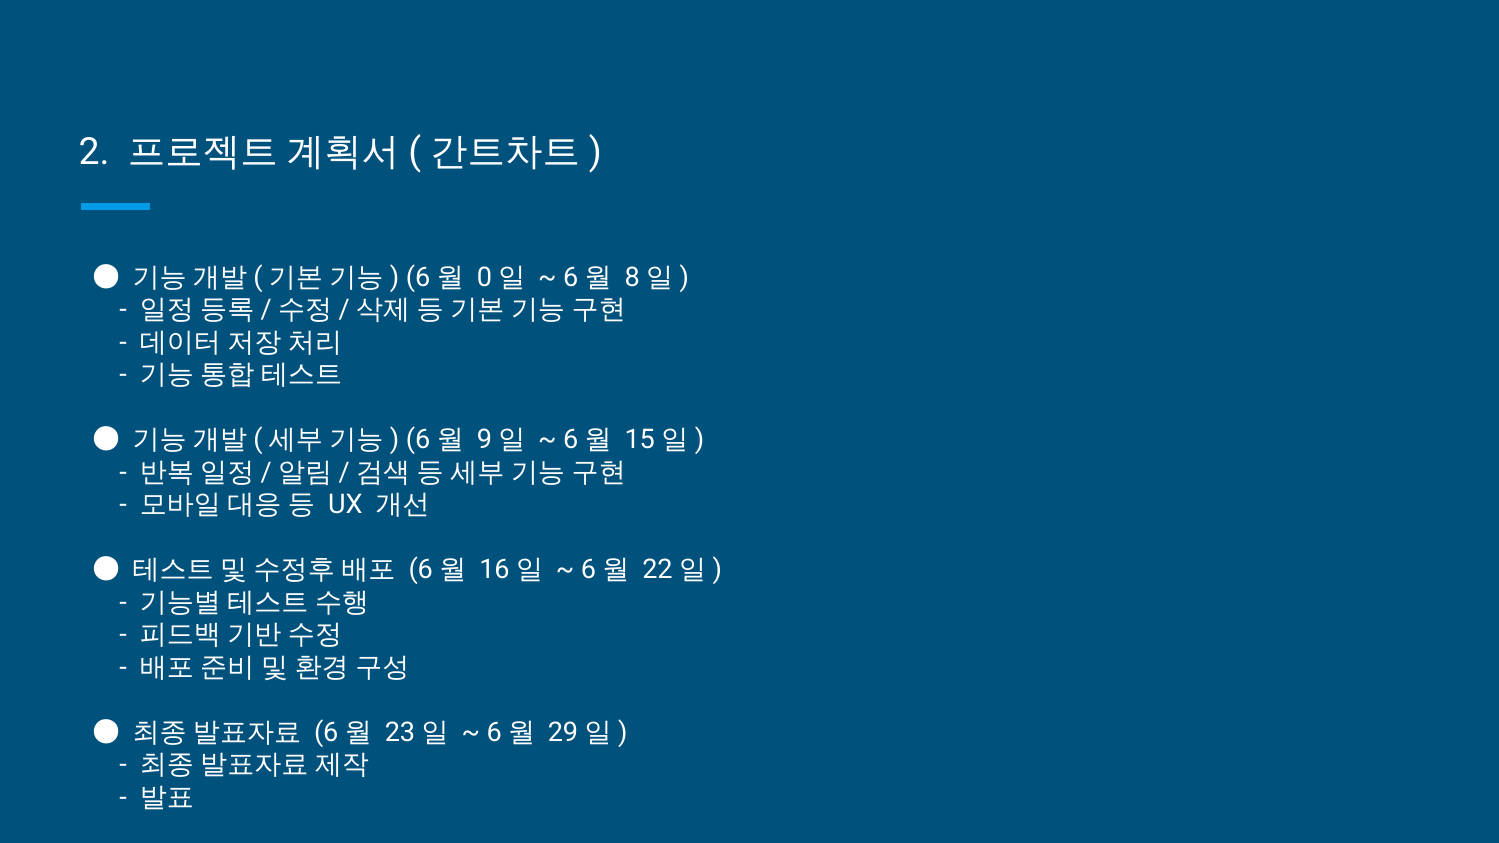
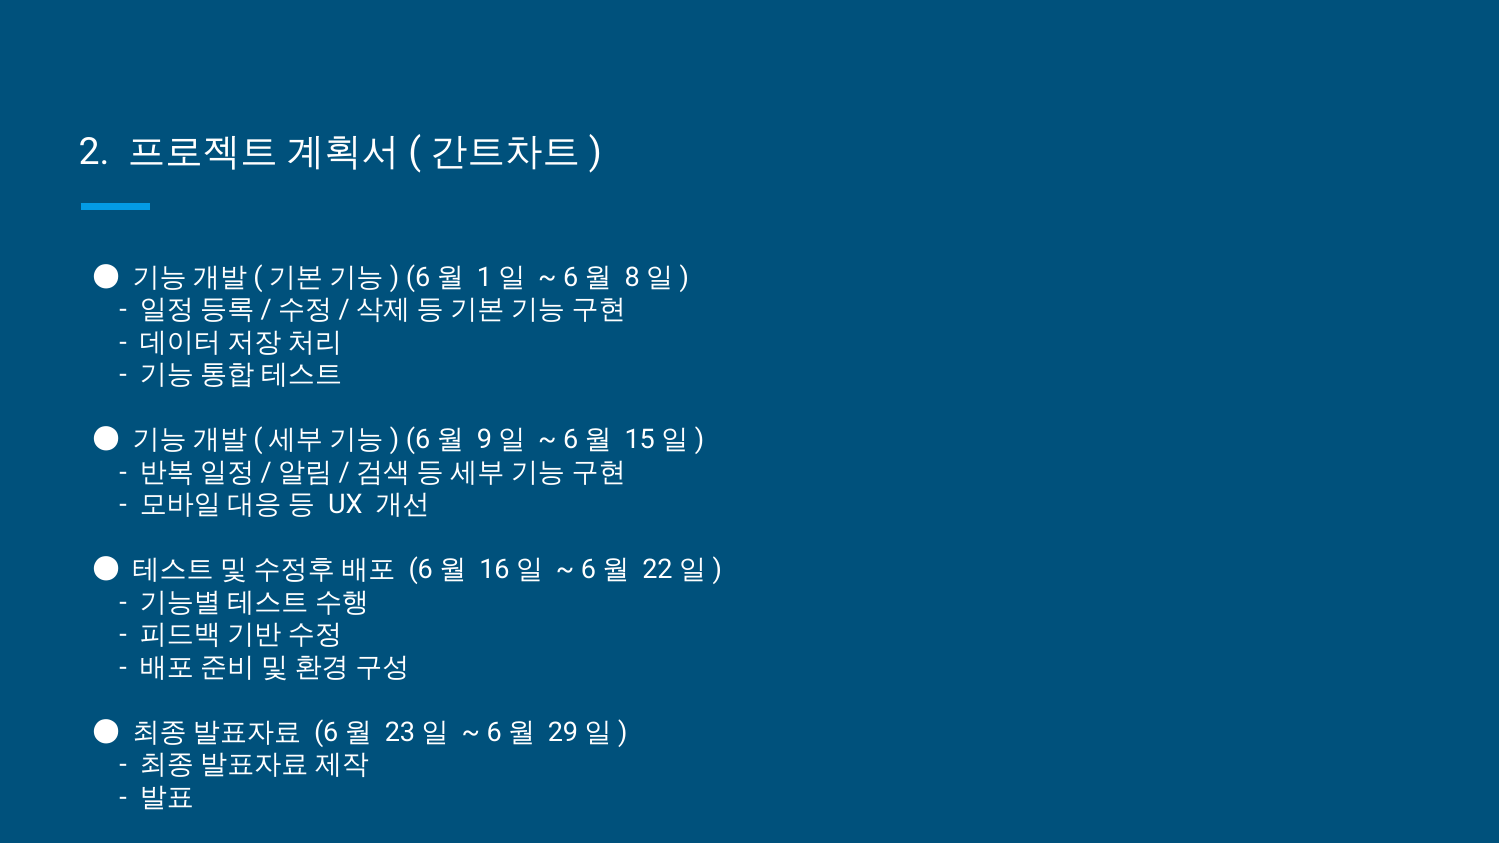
0: 0 -> 1
